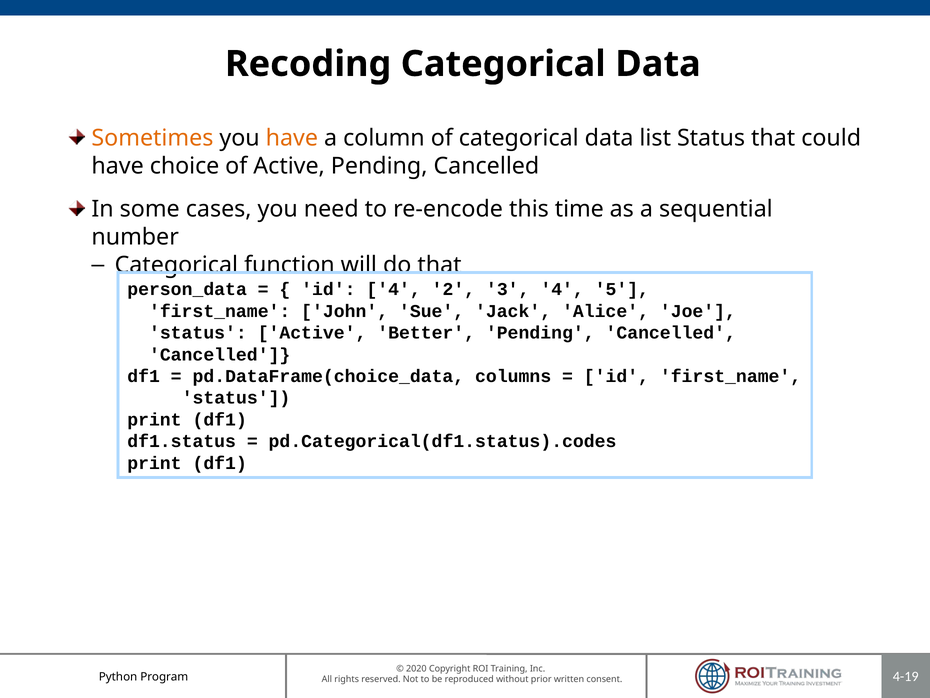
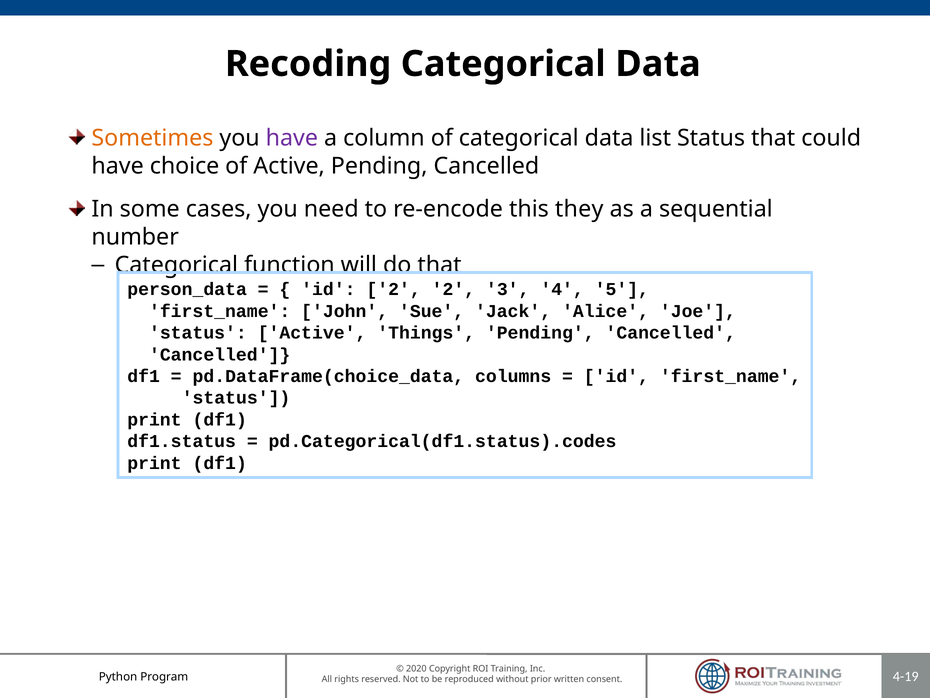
have at (292, 138) colour: orange -> purple
time: time -> they
id 4: 4 -> 2
Better: Better -> Things
